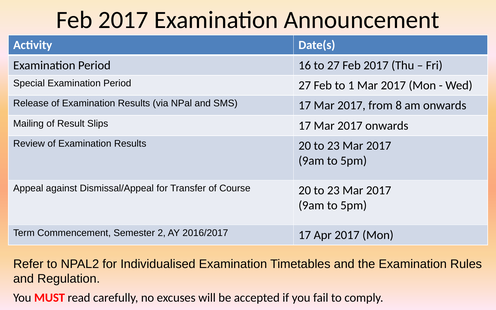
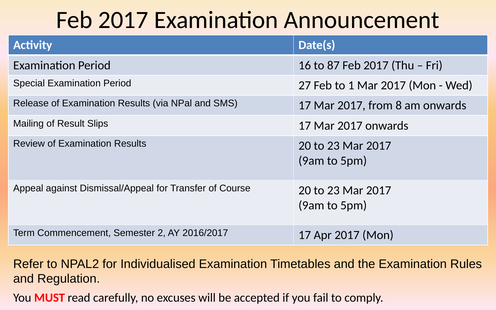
to 27: 27 -> 87
